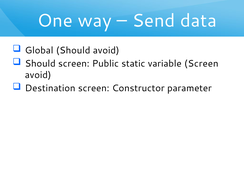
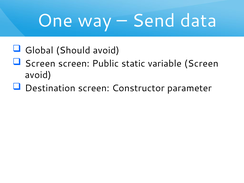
Should at (40, 64): Should -> Screen
